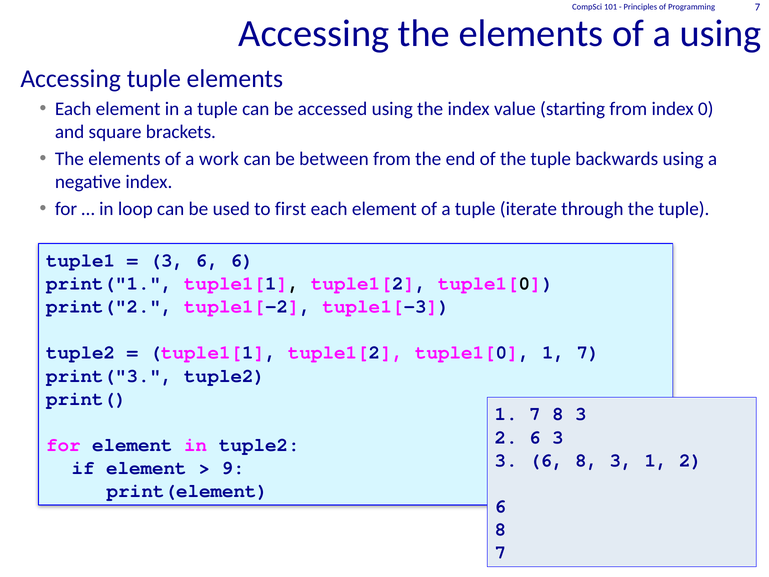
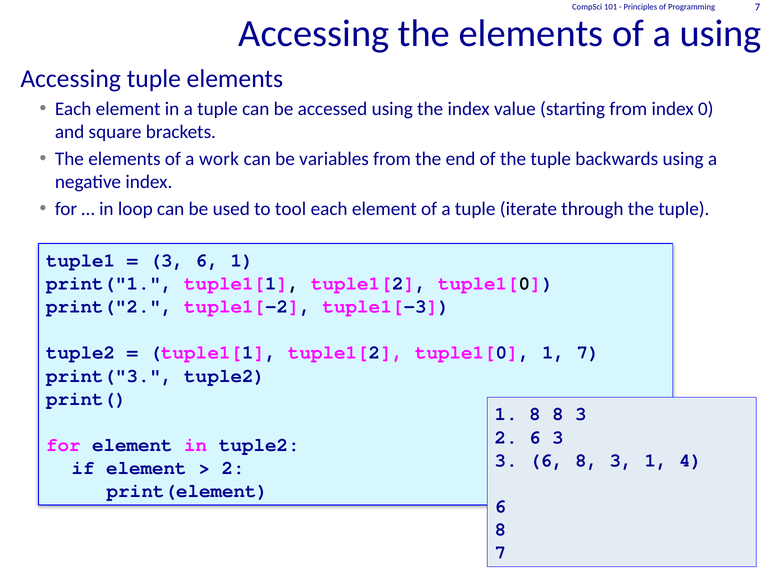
between: between -> variables
first: first -> tool
6 6: 6 -> 1
7 at (535, 414): 7 -> 8
1 2: 2 -> 4
9 at (233, 468): 9 -> 2
